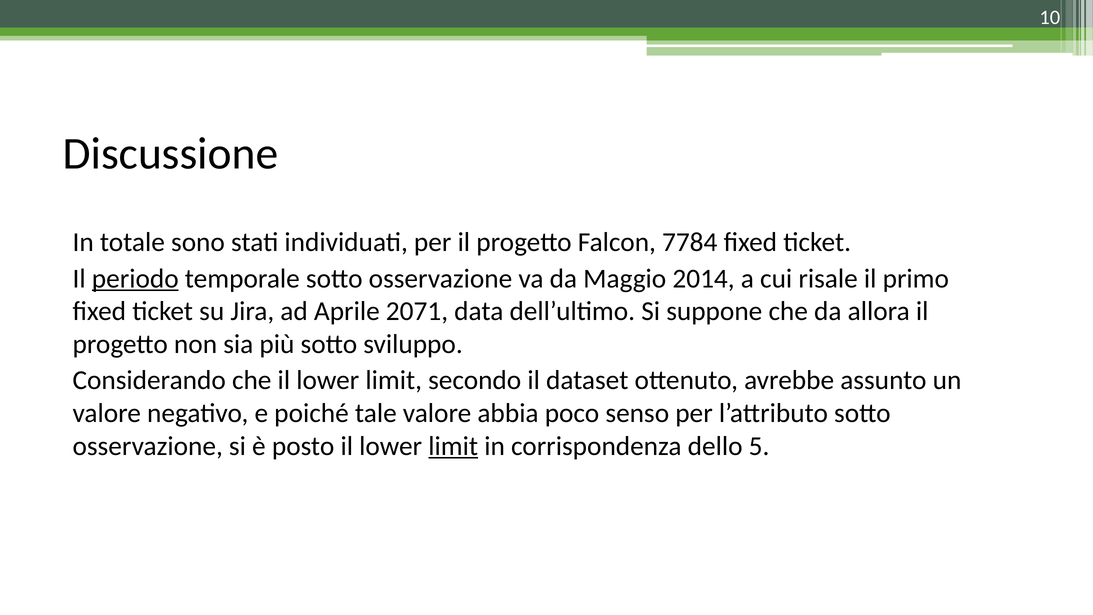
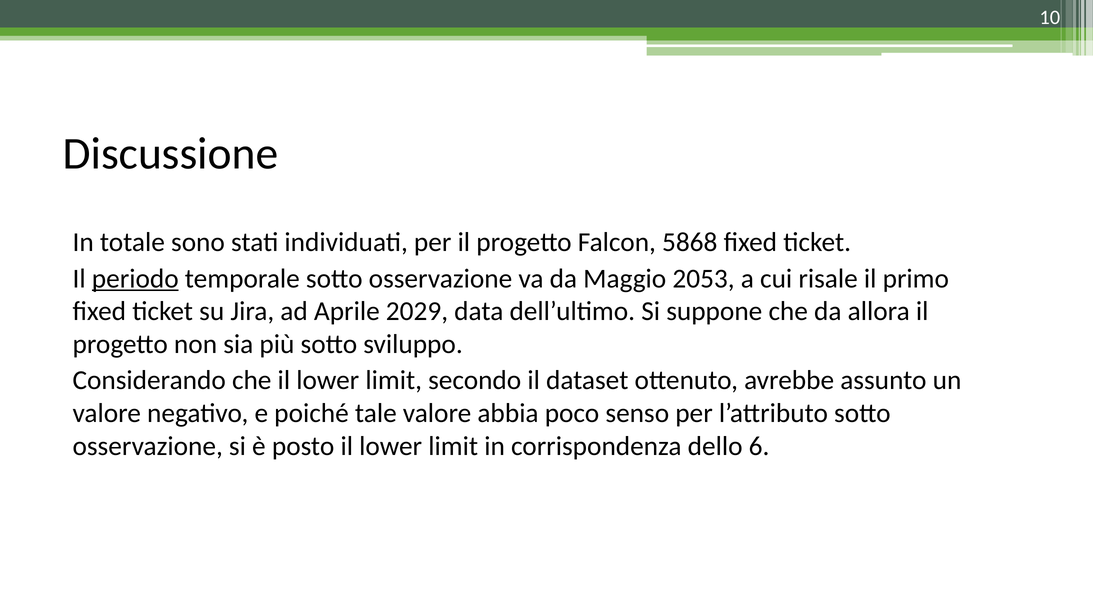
7784: 7784 -> 5868
2014: 2014 -> 2053
2071: 2071 -> 2029
limit at (453, 446) underline: present -> none
5: 5 -> 6
